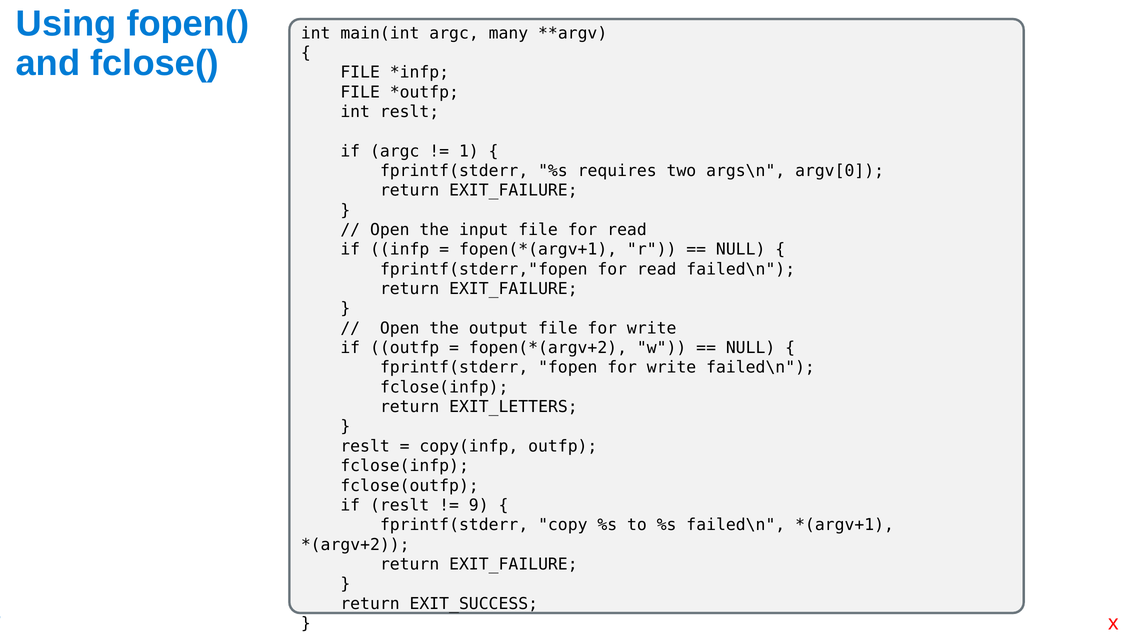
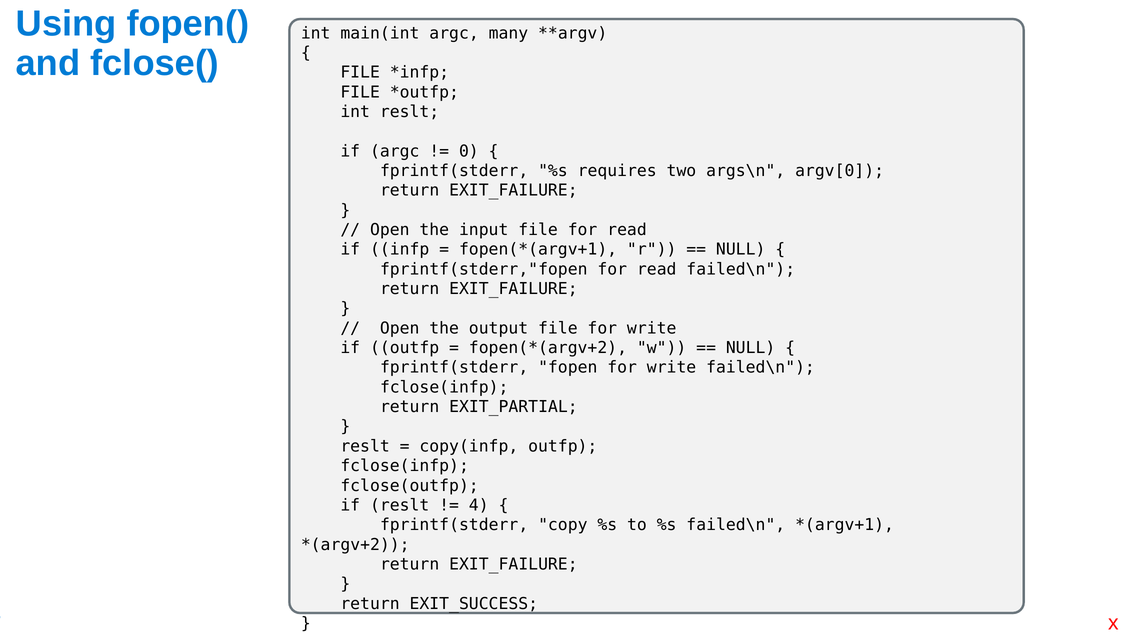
1: 1 -> 0
EXIT_LETTERS: EXIT_LETTERS -> EXIT_PARTIAL
9: 9 -> 4
